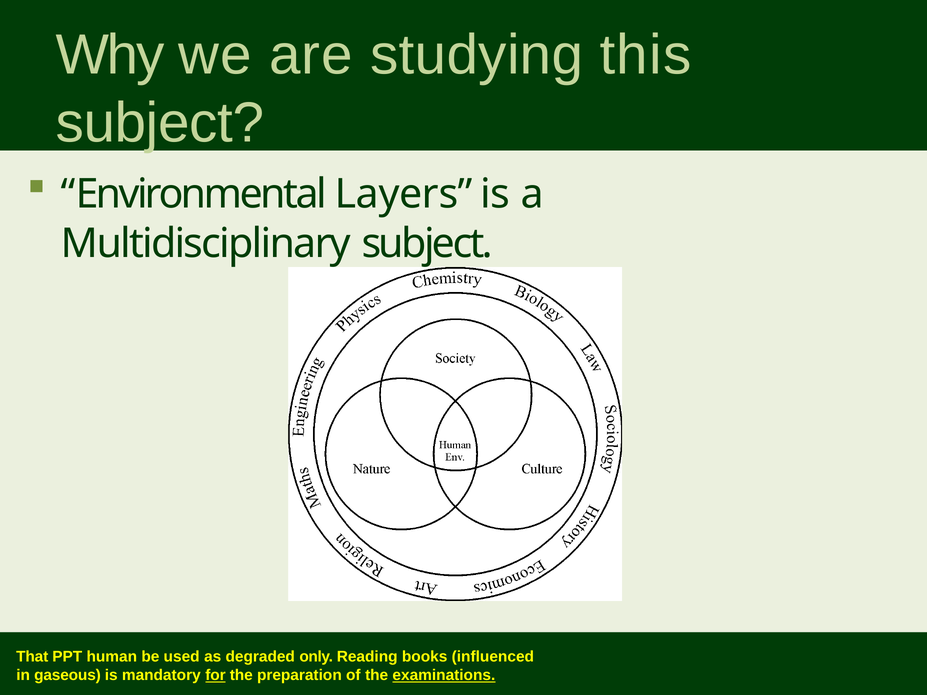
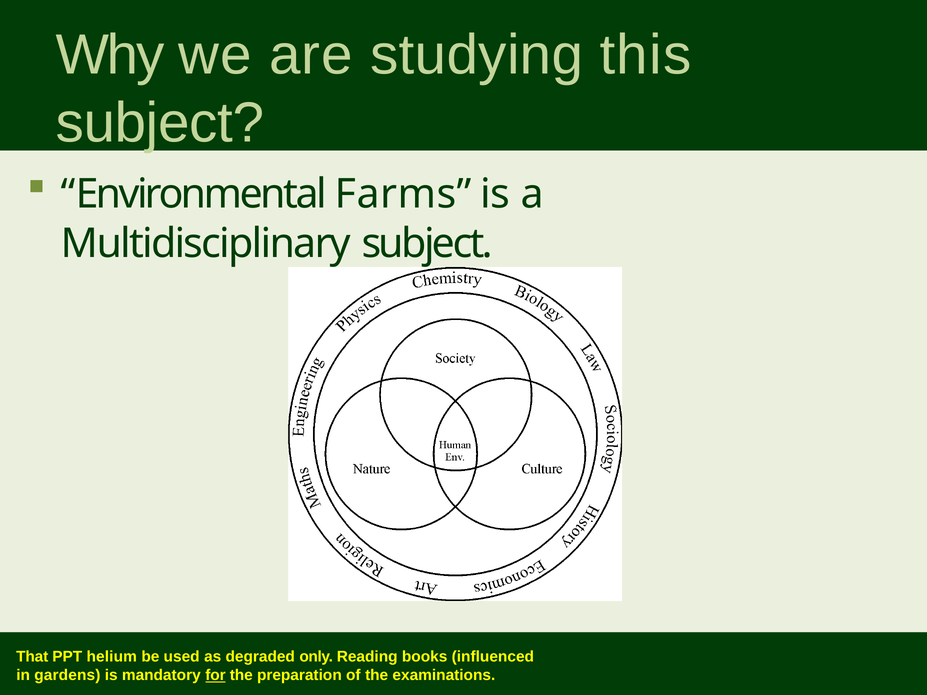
Layers: Layers -> Farms
human: human -> helium
gaseous: gaseous -> gardens
examinations underline: present -> none
